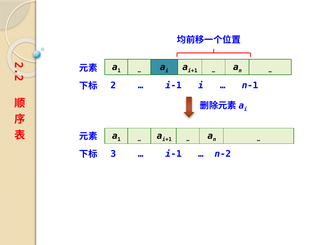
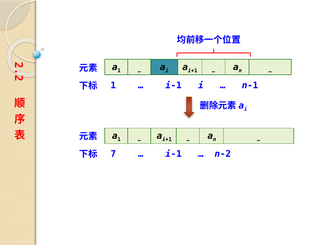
2 at (113, 86): 2 -> 1
3: 3 -> 7
